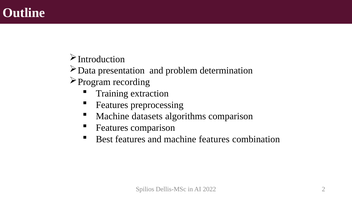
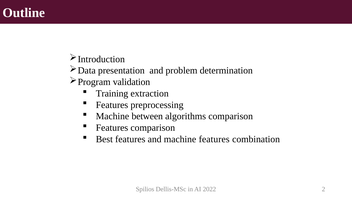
recording: recording -> validation
datasets: datasets -> between
